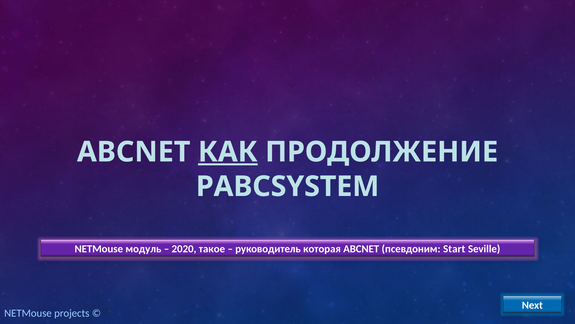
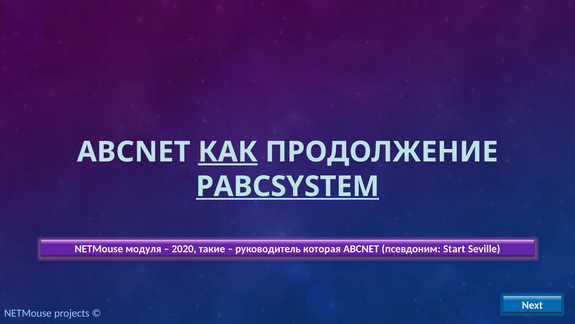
PABCSYSTEM underline: none -> present
модуль: модуль -> модуля
такое: такое -> такие
